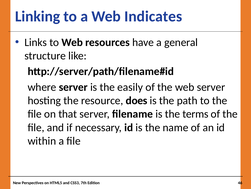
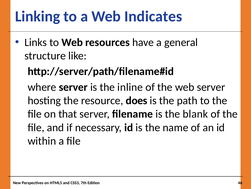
easily: easily -> inline
terms: terms -> blank
